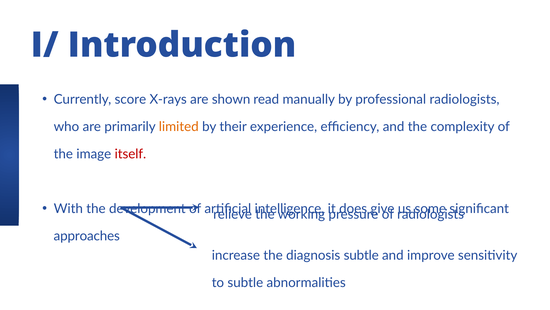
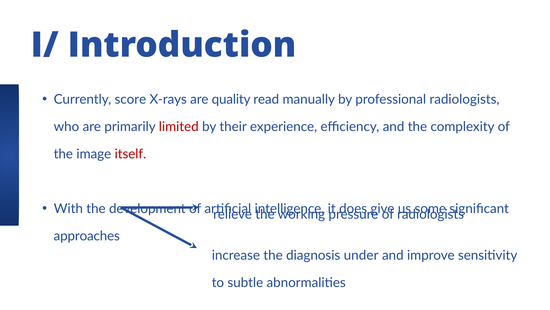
shown: shown -> quality
limited colour: orange -> red
diagnosis subtle: subtle -> under
